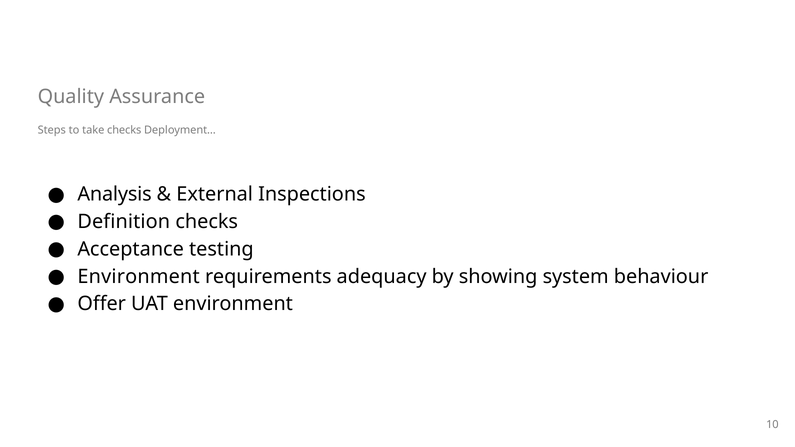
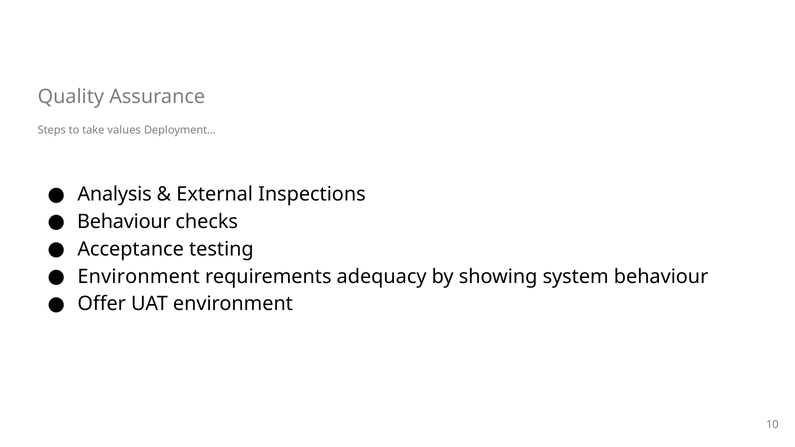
take checks: checks -> values
Definition at (124, 222): Definition -> Behaviour
